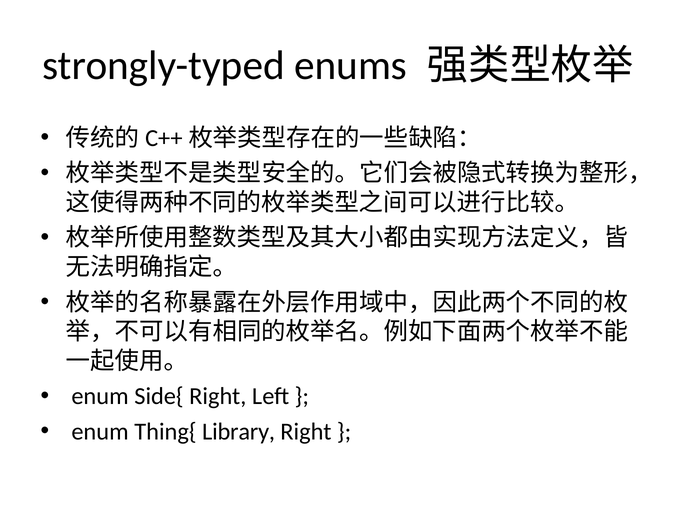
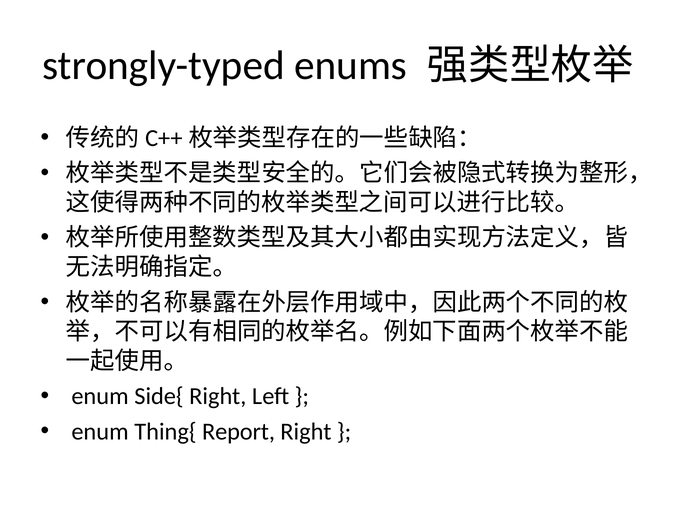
Library: Library -> Report
